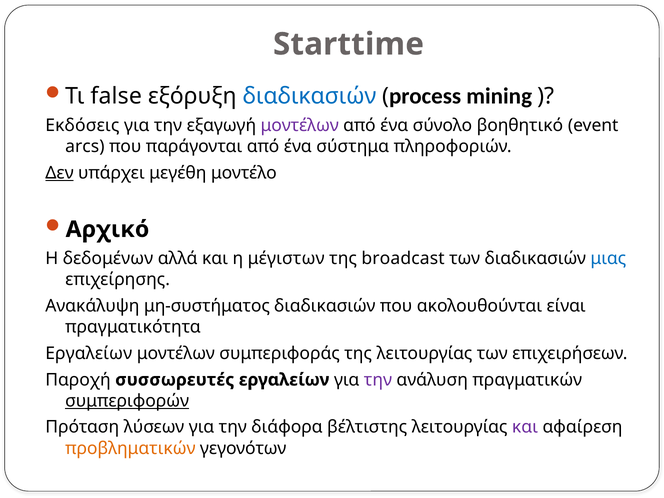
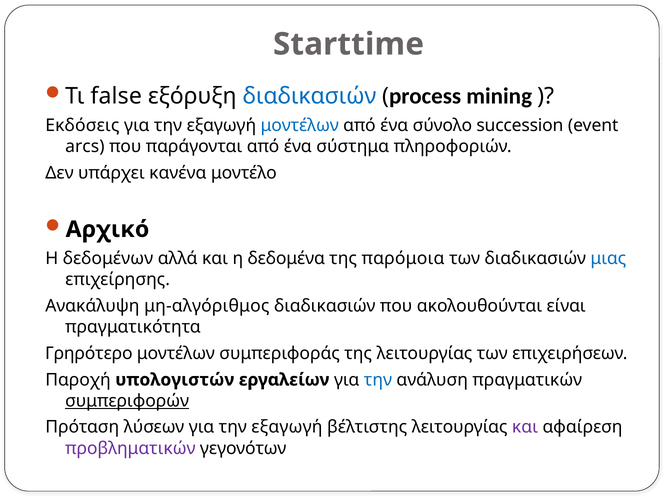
μοντέλων at (300, 125) colour: purple -> blue
βοηθητικό: βοηθητικό -> succession
Δεν underline: present -> none
μεγέθη: μεγέθη -> κανένα
μέγιστων: μέγιστων -> δεδομένα
broadcast: broadcast -> παρόμοια
μη-συστήματος: μη-συστήματος -> μη-αλγόριθμος
Εργαλείων at (89, 353): Εργαλείων -> Γρηρότερο
συσσωρευτές: συσσωρευτές -> υπολογιστών
την at (378, 380) colour: purple -> blue
λύσεων για την διάφορα: διάφορα -> εξαγωγή
προβληματικών colour: orange -> purple
